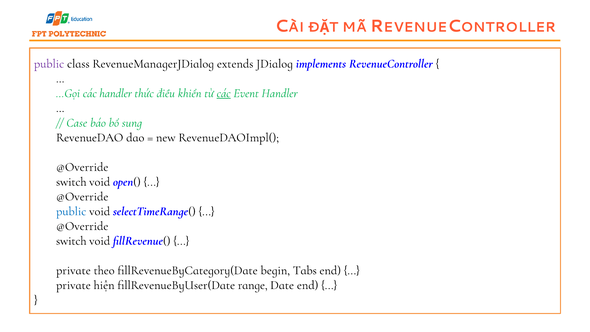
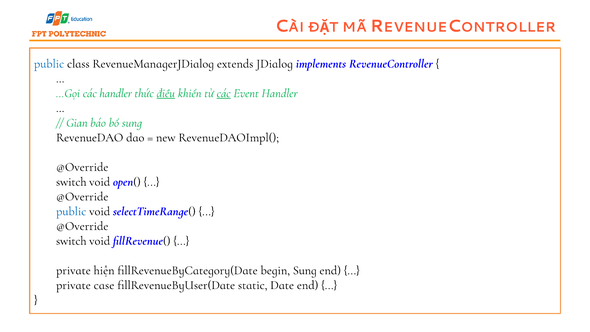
public at (49, 63) colour: purple -> blue
điều underline: none -> present
Case: Case -> Gian
theo: theo -> hiện
begin Tabs: Tabs -> Sung
hiện: hiện -> case
range: range -> static
